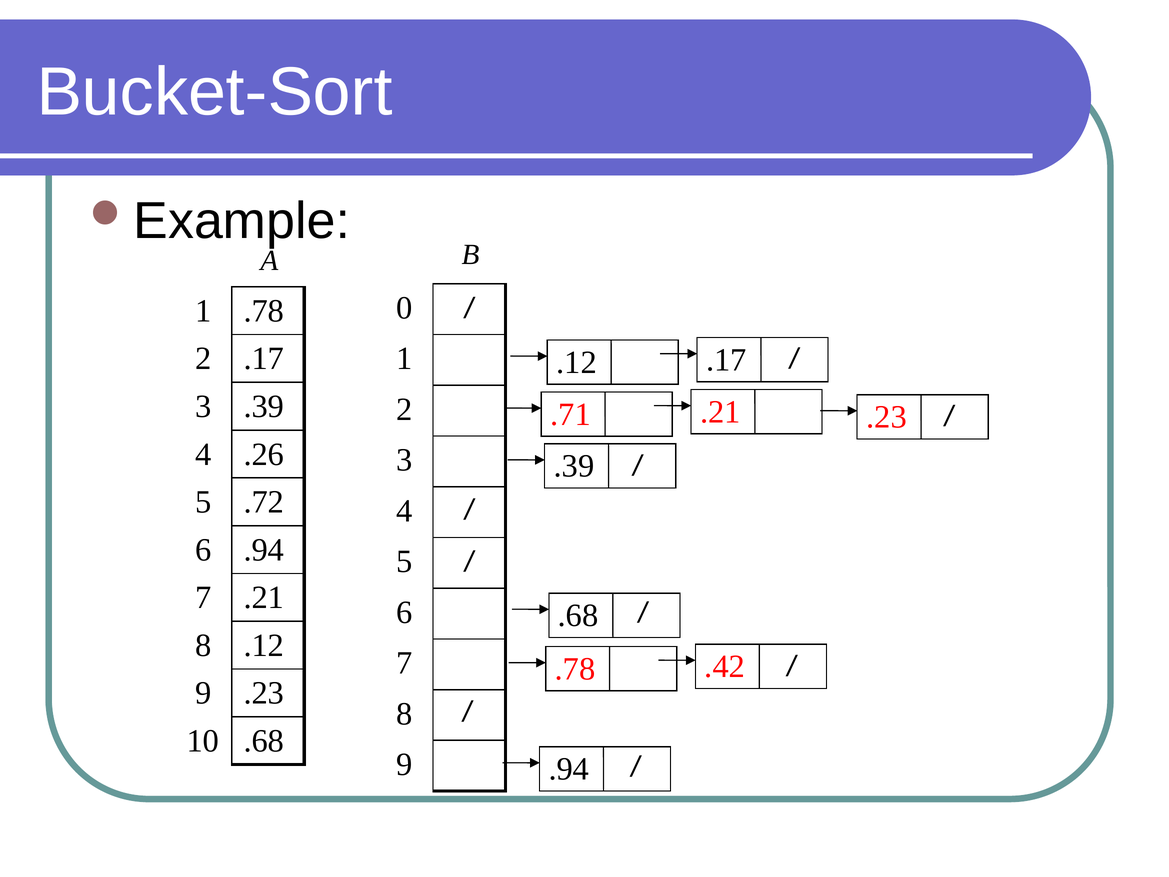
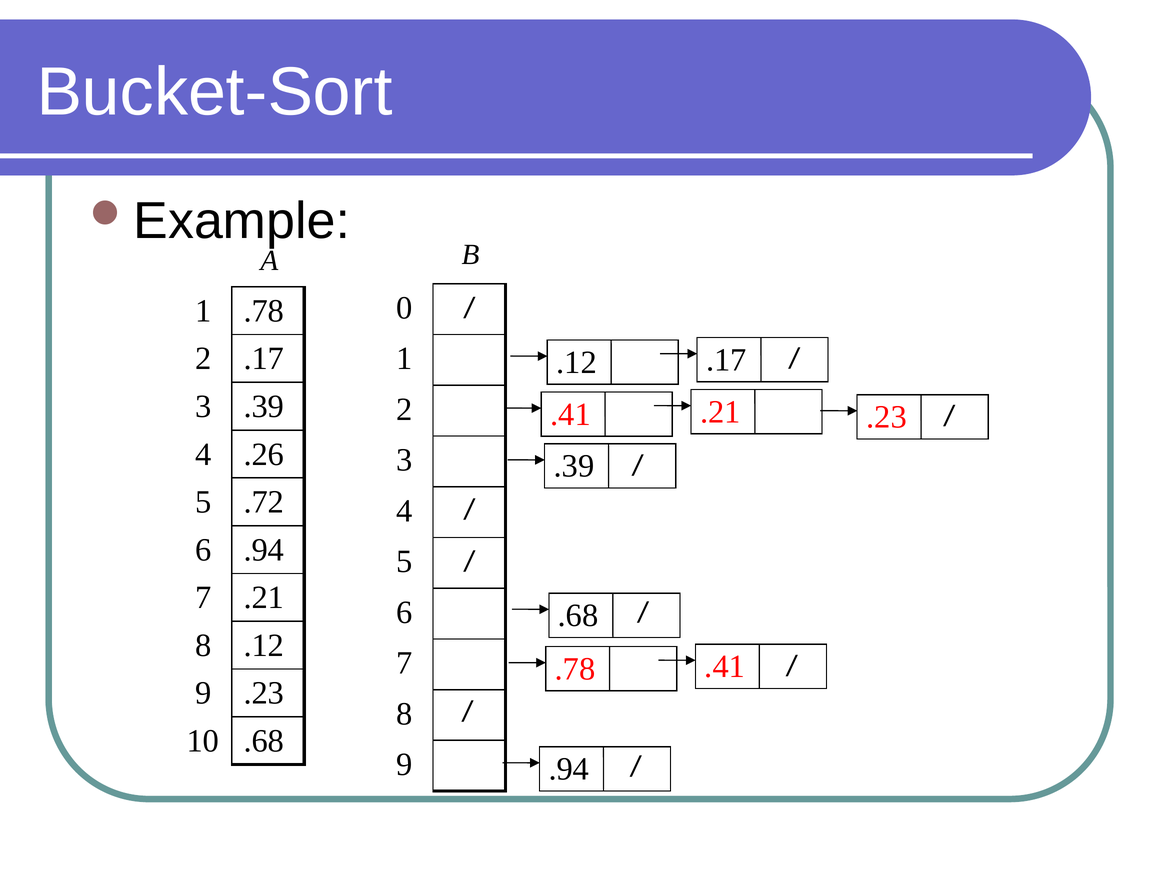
.71 at (571, 414): .71 -> .41
.78 .42: .42 -> .41
